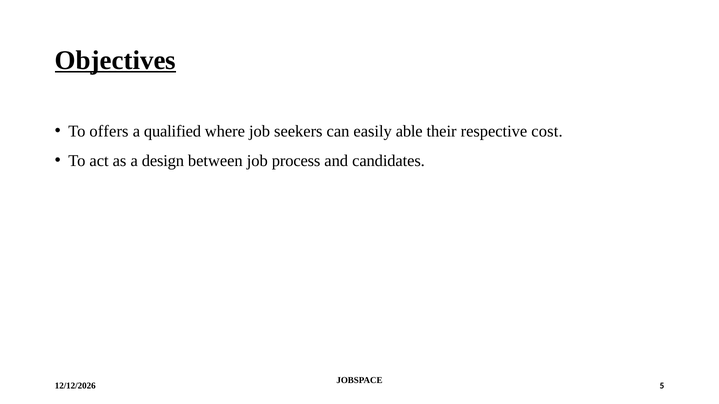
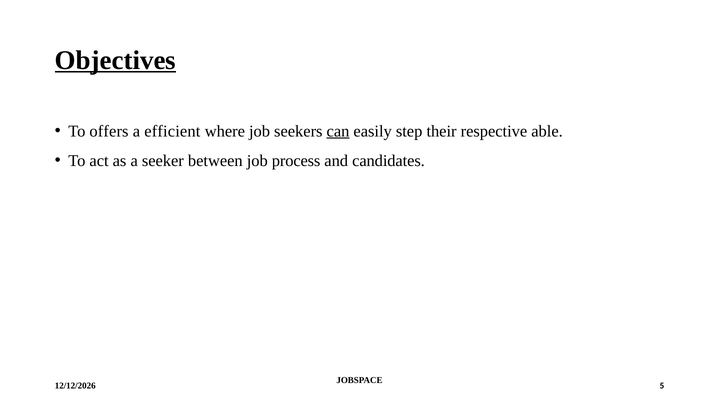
qualified: qualified -> efficient
can underline: none -> present
able: able -> step
cost: cost -> able
design: design -> seeker
